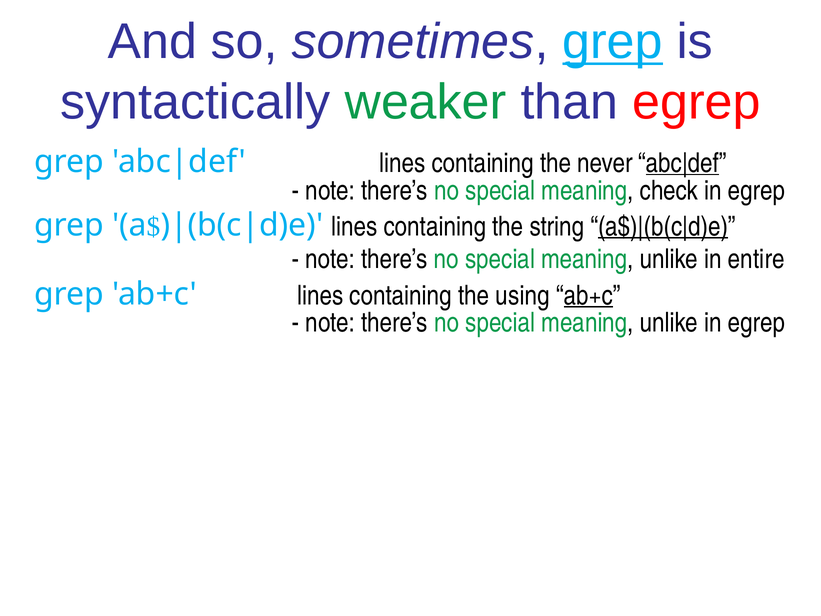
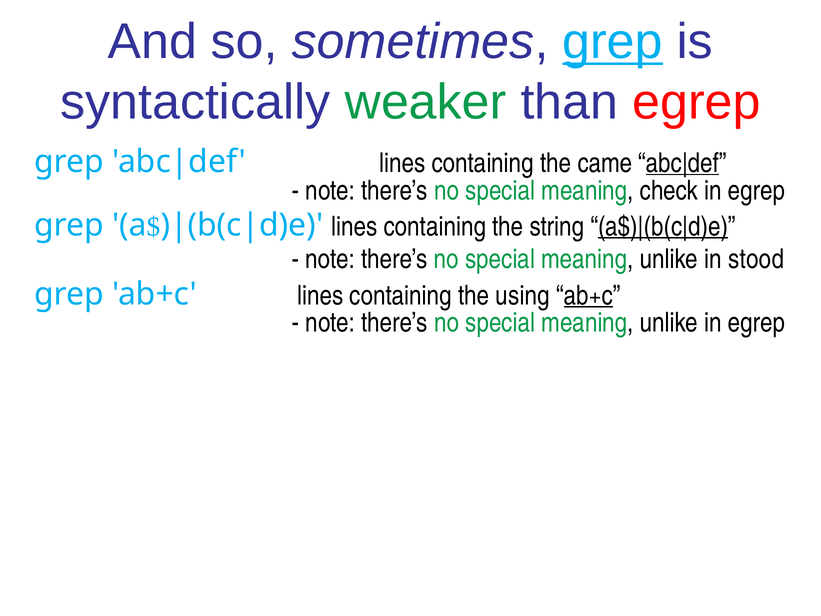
never: never -> came
entire: entire -> stood
